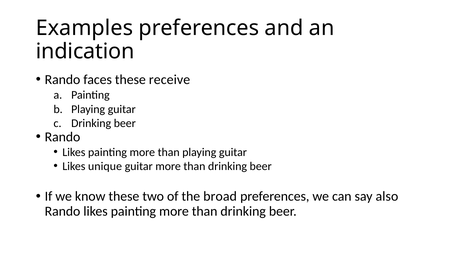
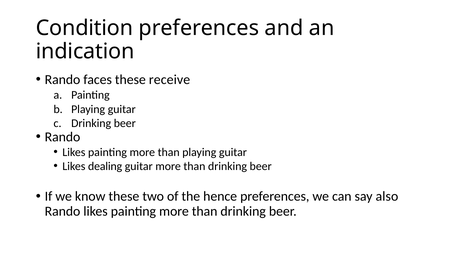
Examples: Examples -> Condition
unique: unique -> dealing
broad: broad -> hence
